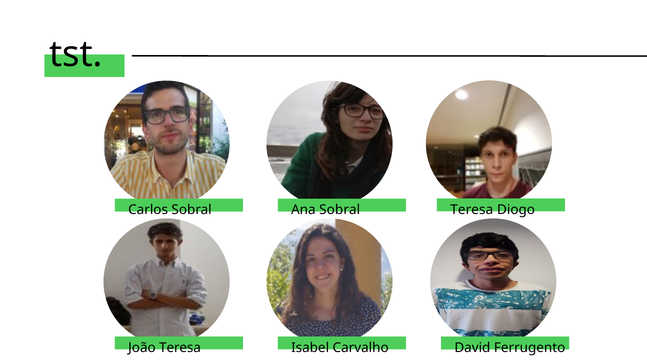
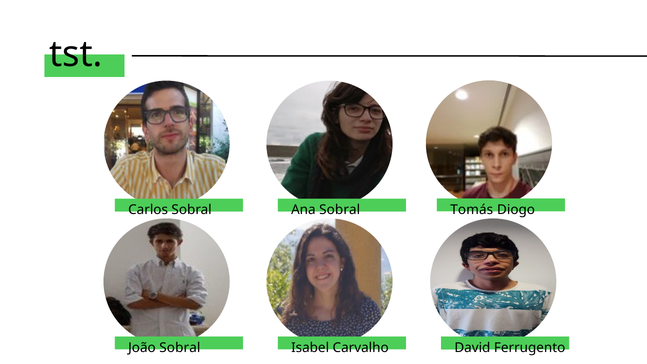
Teresa at (472, 210): Teresa -> Tomás
João Teresa: Teresa -> Sobral
